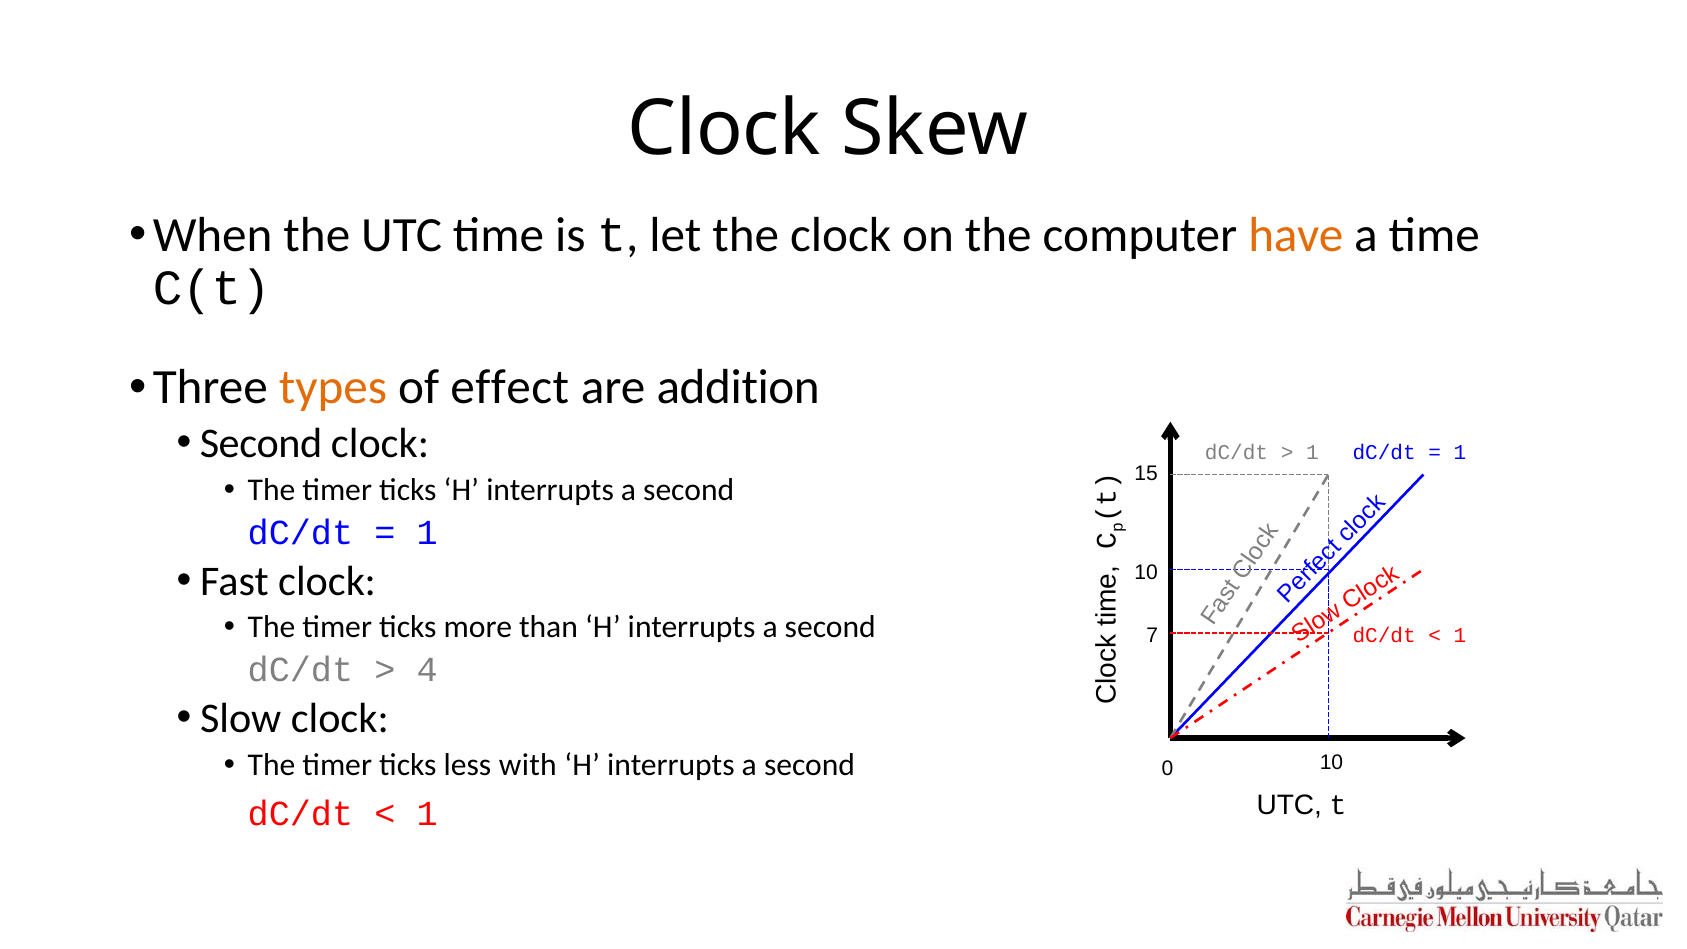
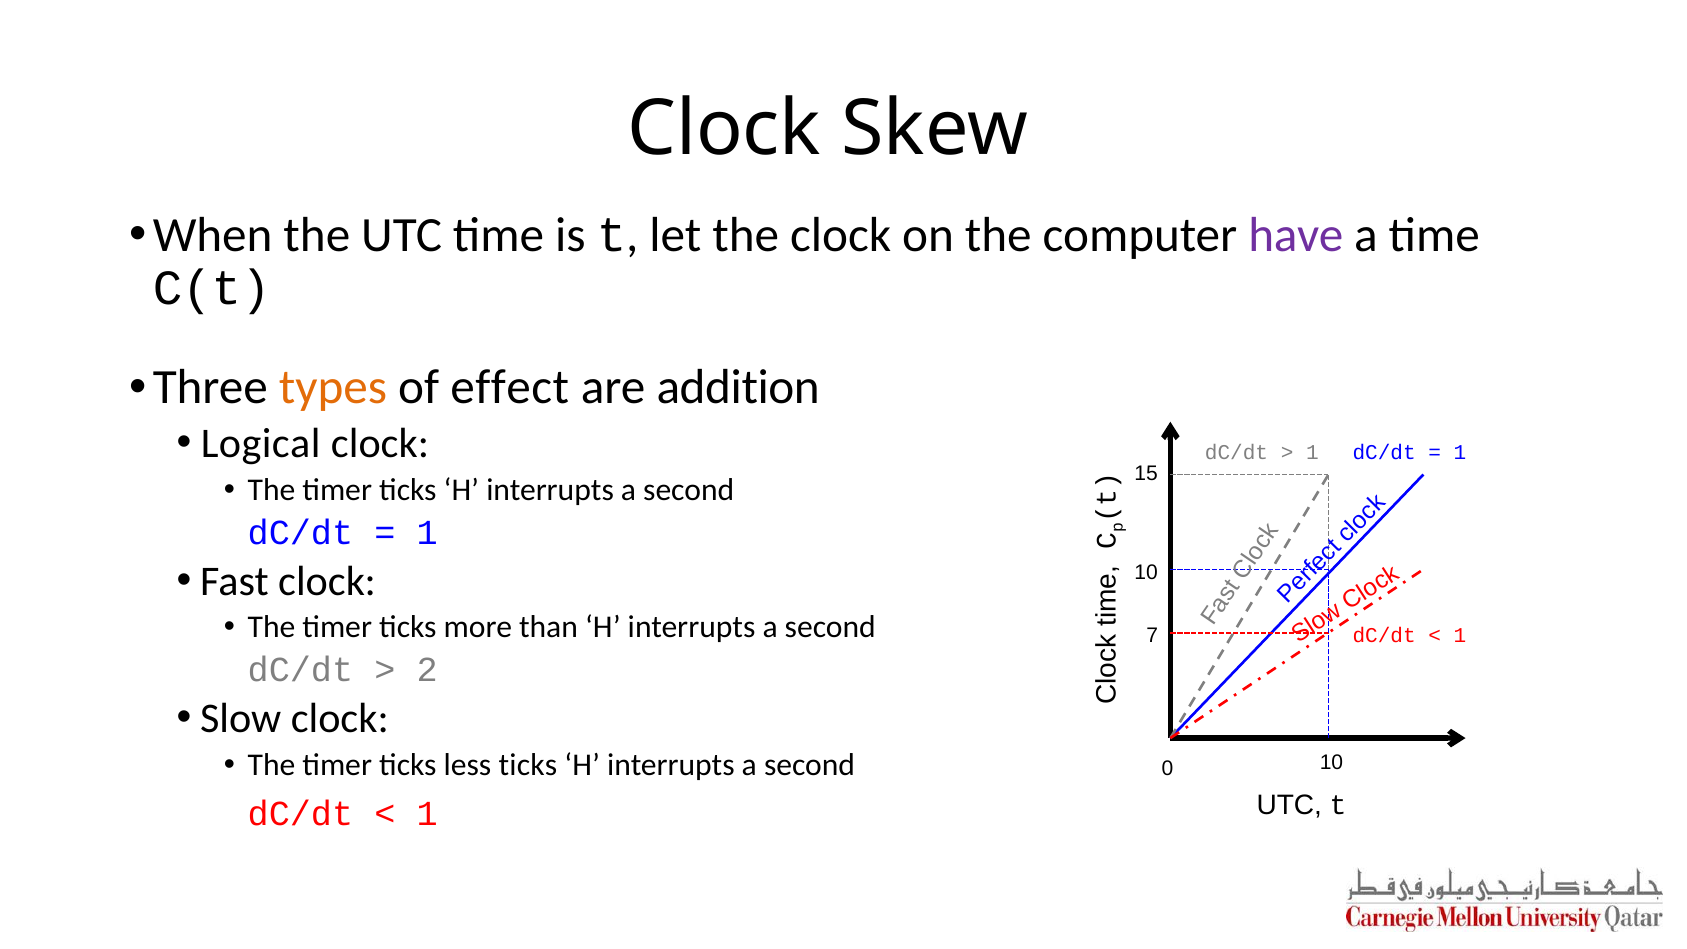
have colour: orange -> purple
Second at (261, 444): Second -> Logical
4: 4 -> 2
less with: with -> ticks
